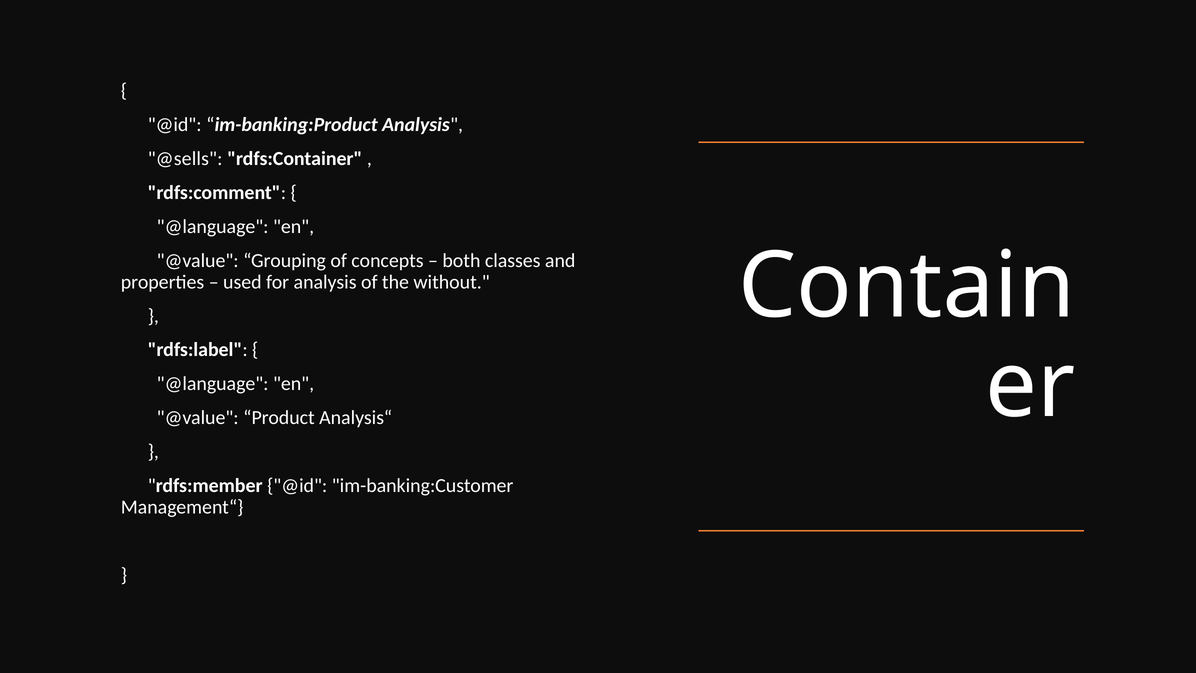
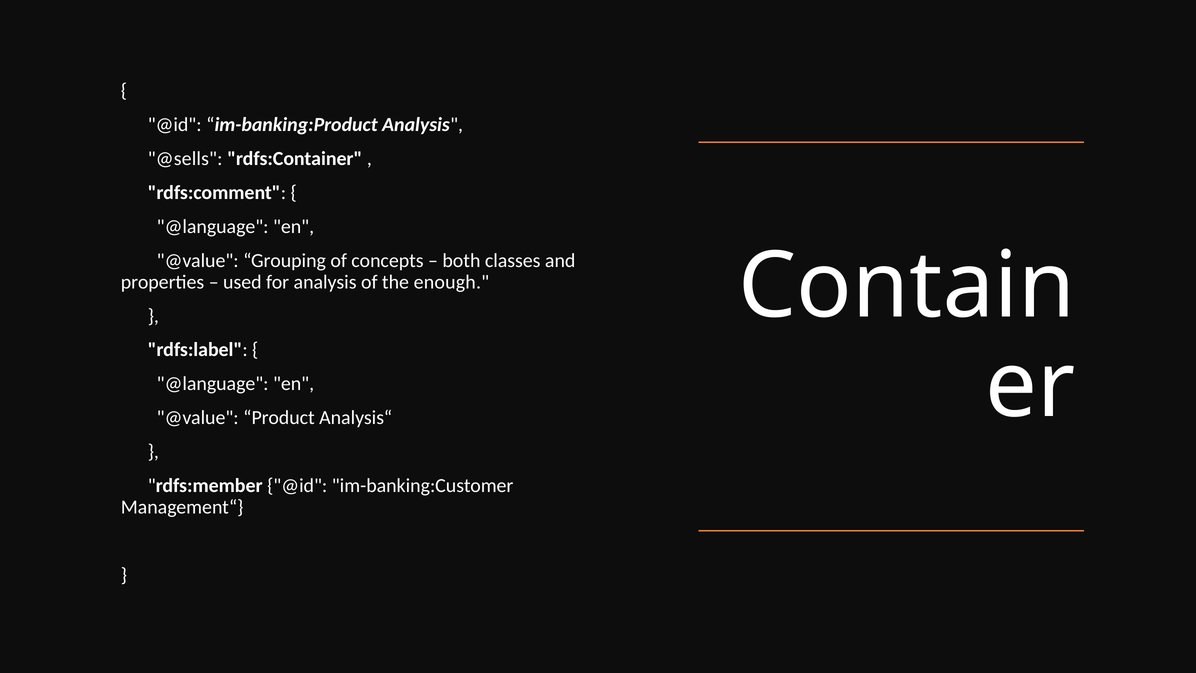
without: without -> enough
